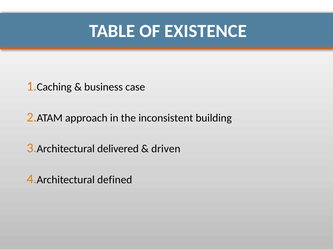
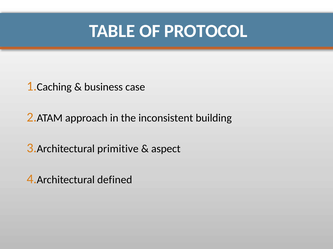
EXISTENCE: EXISTENCE -> PROTOCOL
delivered: delivered -> primitive
driven: driven -> aspect
